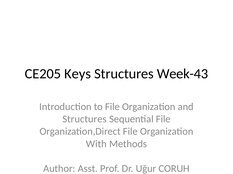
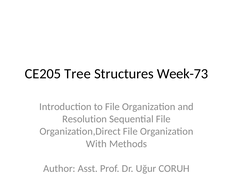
Keys: Keys -> Tree
Week-43: Week-43 -> Week-73
Structures at (85, 120): Structures -> Resolution
